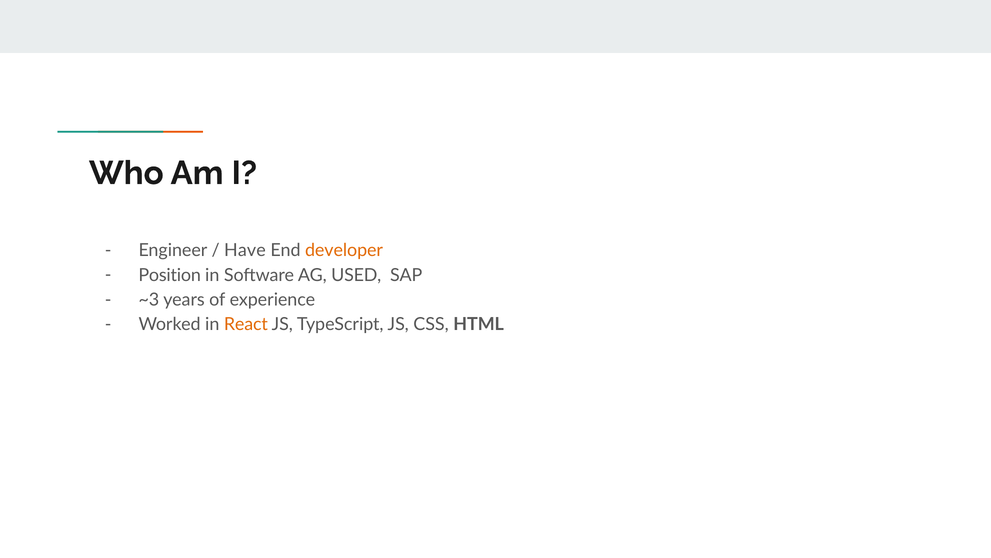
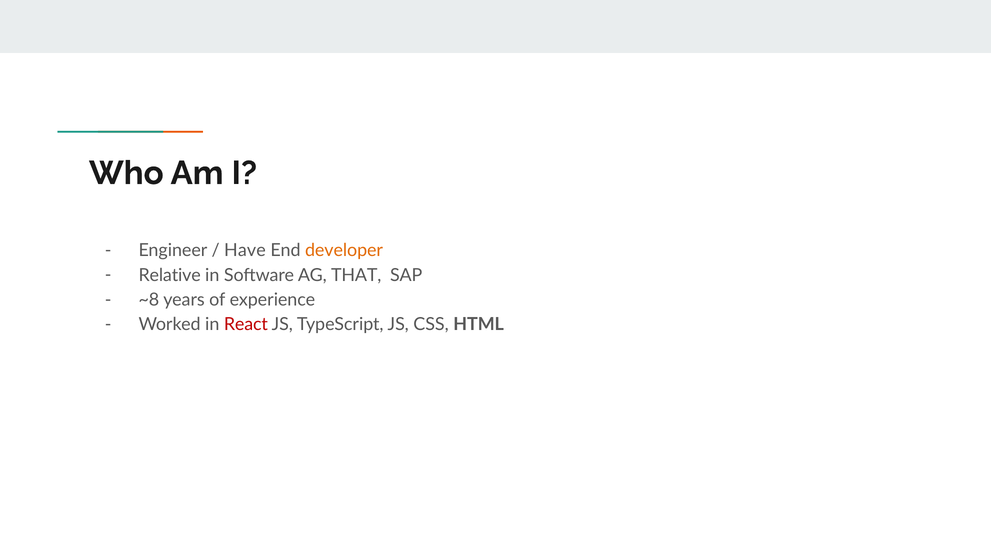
Position: Position -> Relative
USED: USED -> THAT
~3: ~3 -> ~8
React colour: orange -> red
